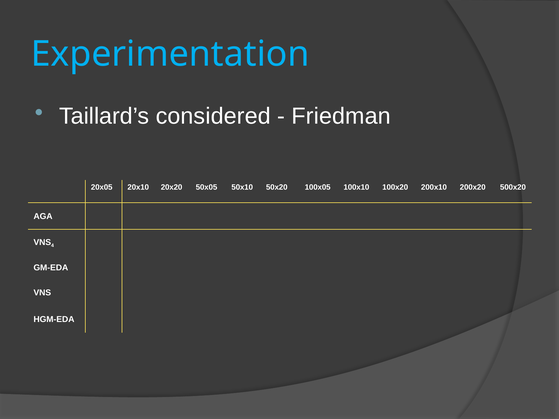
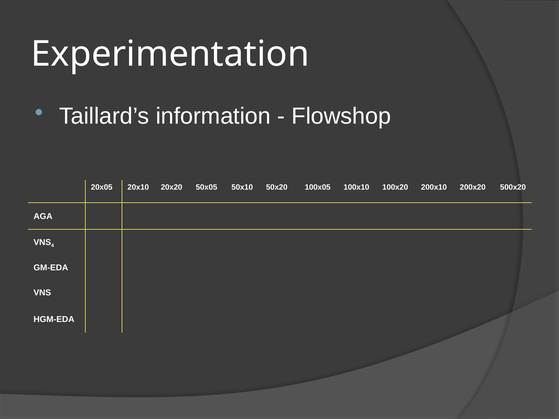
Experimentation colour: light blue -> white
considered: considered -> information
Friedman: Friedman -> Flowshop
